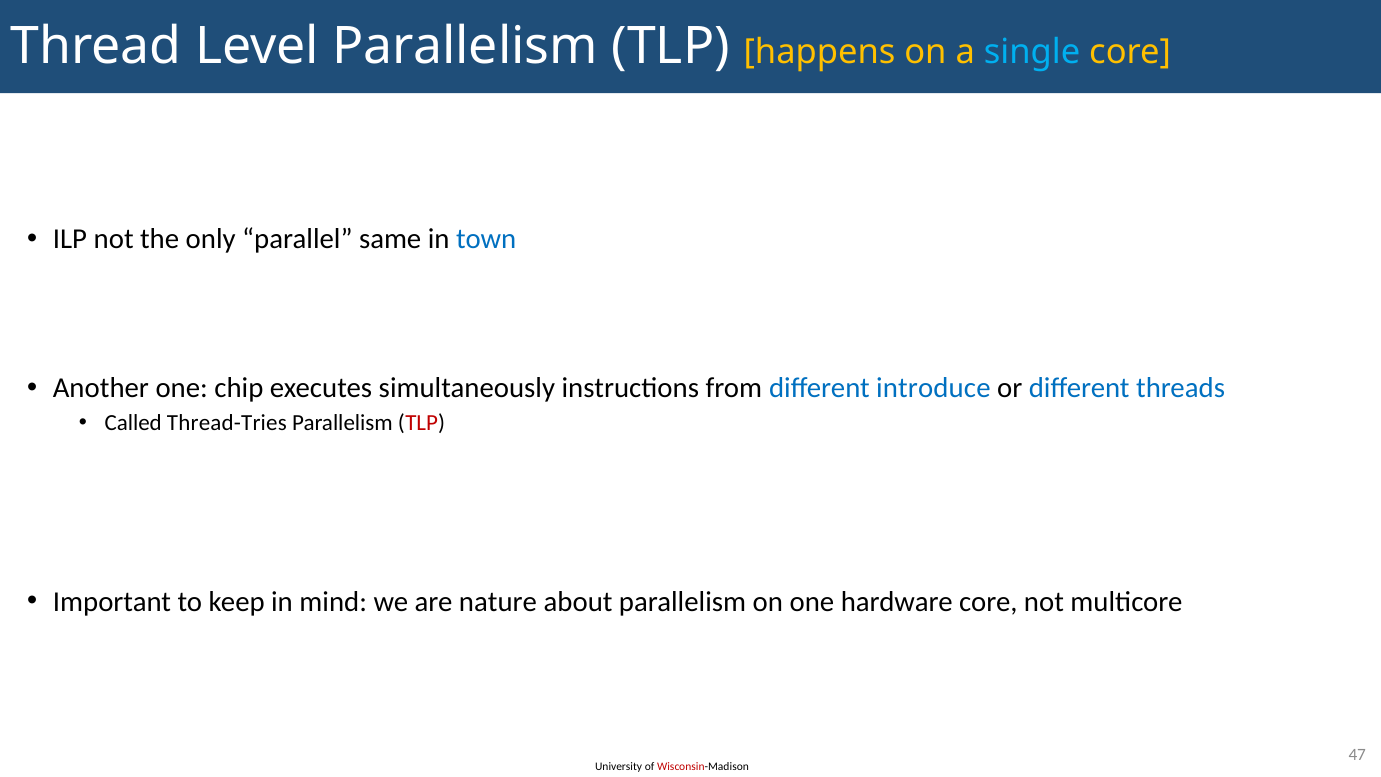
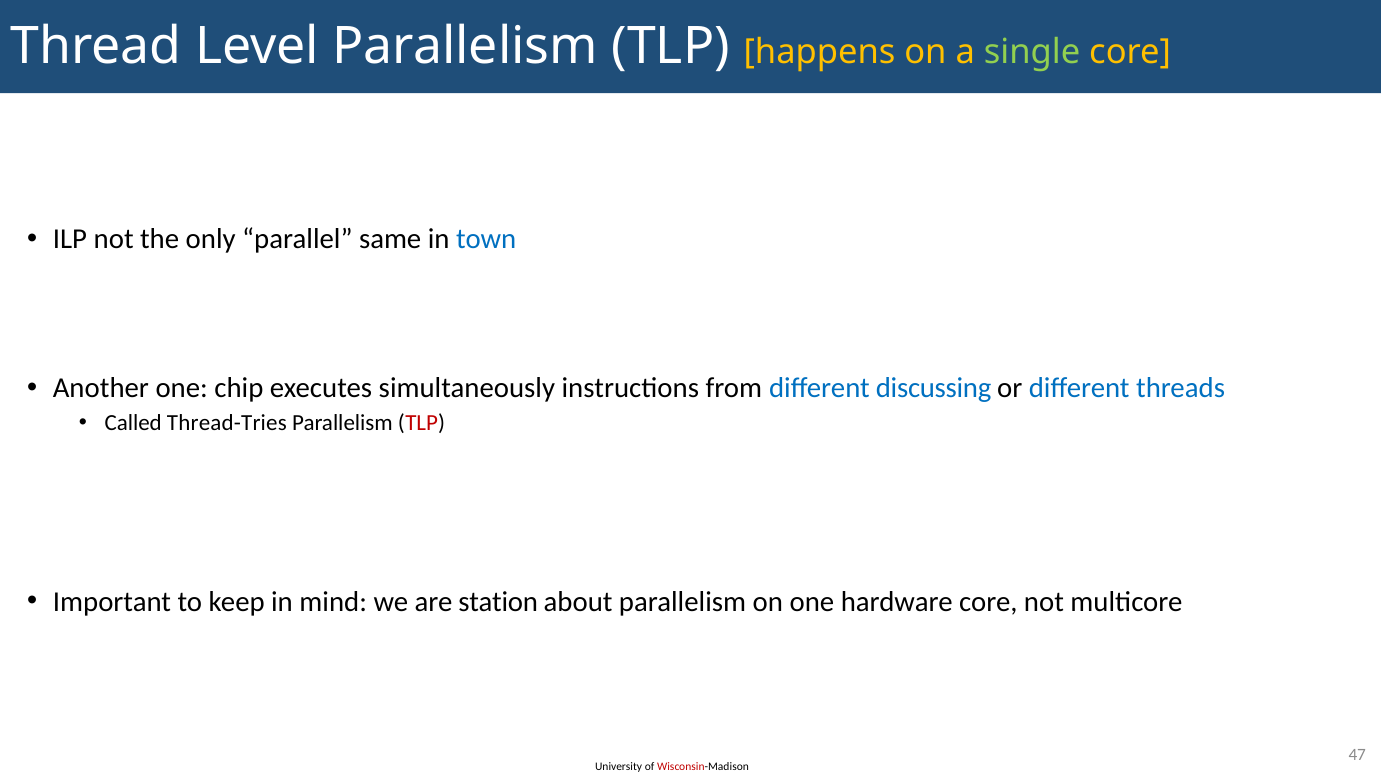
single colour: light blue -> light green
introduce: introduce -> discussing
nature: nature -> station
